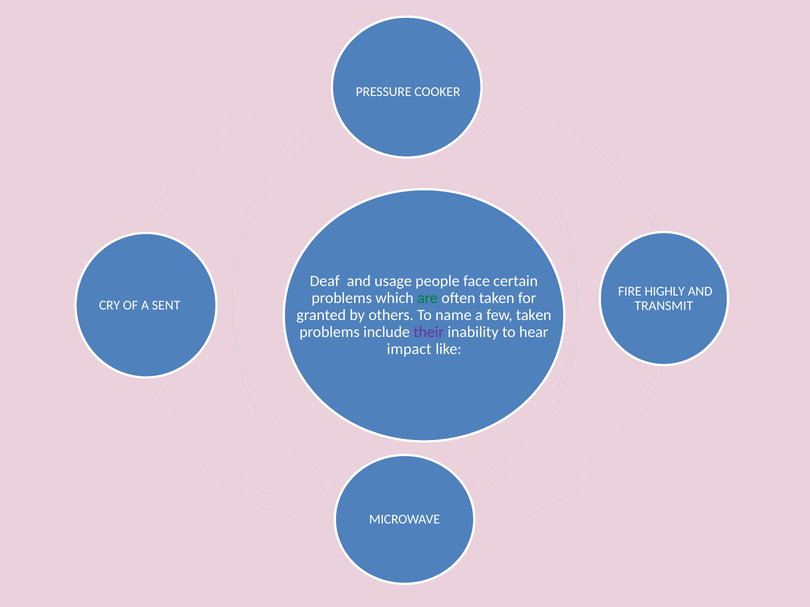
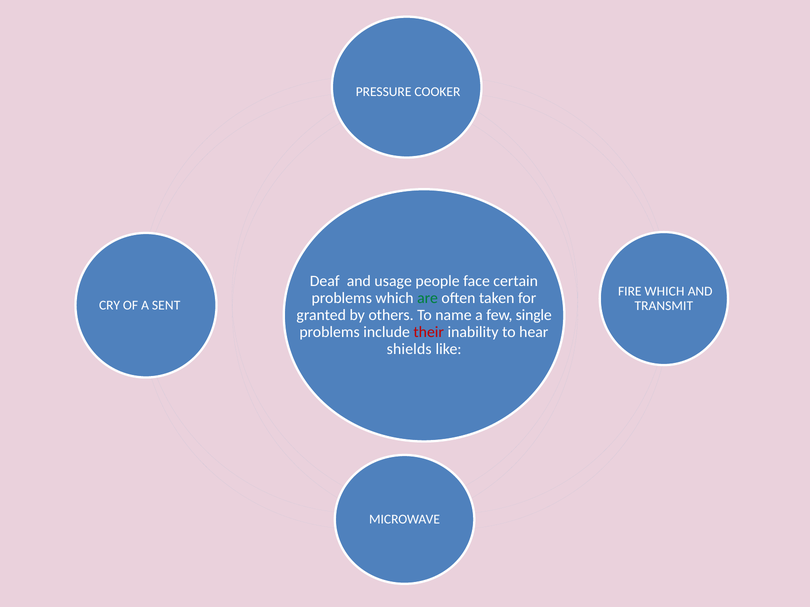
FIRE HIGHLY: HIGHLY -> WHICH
few taken: taken -> single
their colour: purple -> red
impact: impact -> shields
